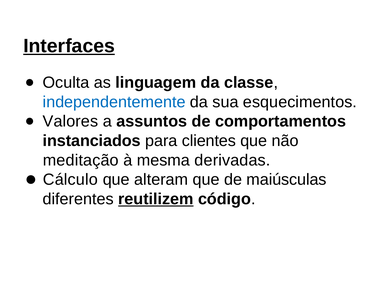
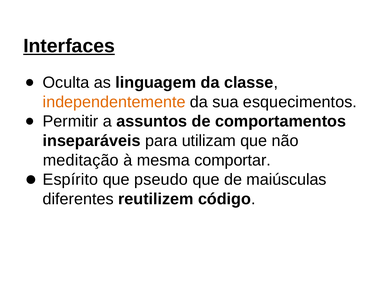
independentemente colour: blue -> orange
Valores: Valores -> Permitir
instanciados: instanciados -> inseparáveis
clientes: clientes -> utilizam
derivadas: derivadas -> comportar
Cálculo: Cálculo -> Espírito
alteram: alteram -> pseudo
reutilizem underline: present -> none
